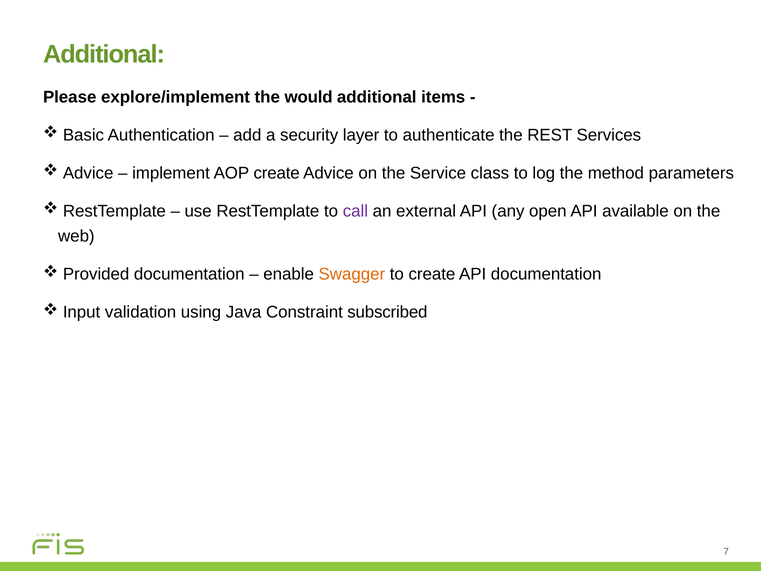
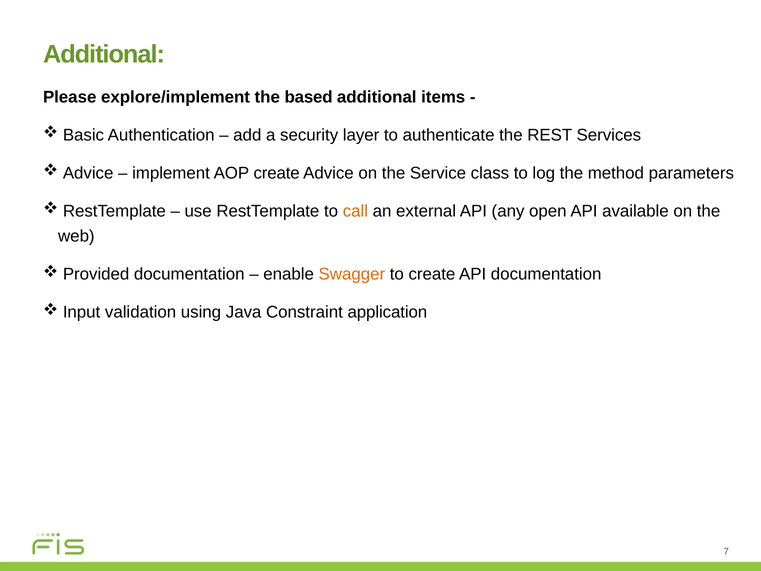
would: would -> based
call colour: purple -> orange
subscribed: subscribed -> application
